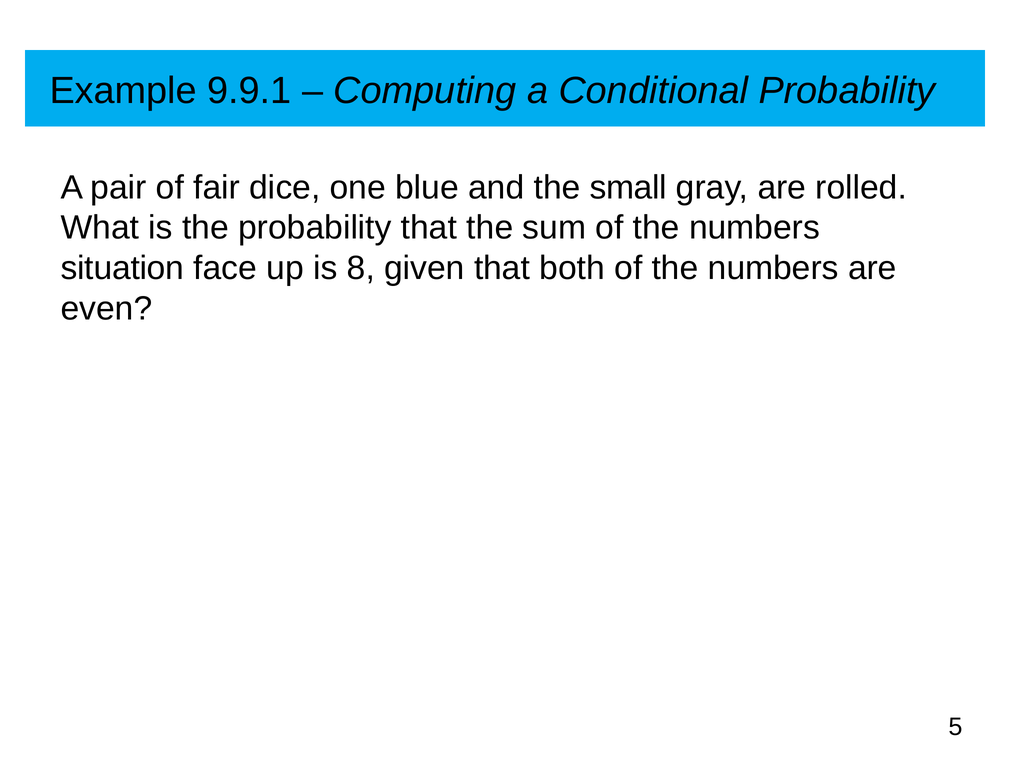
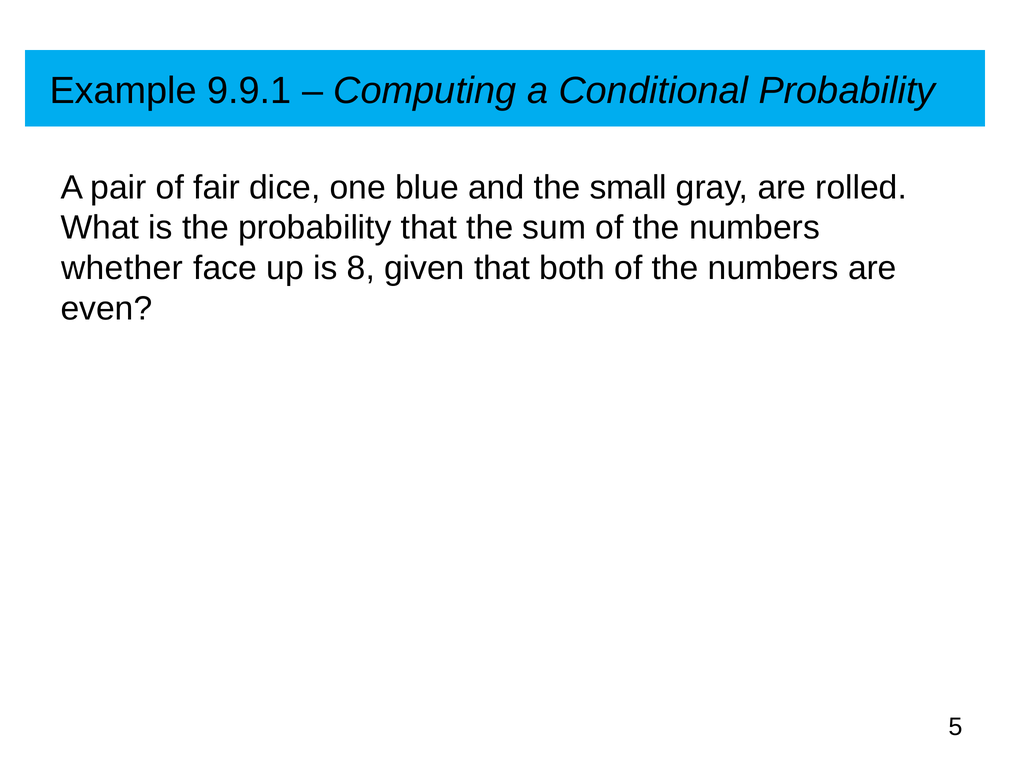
situation: situation -> whether
